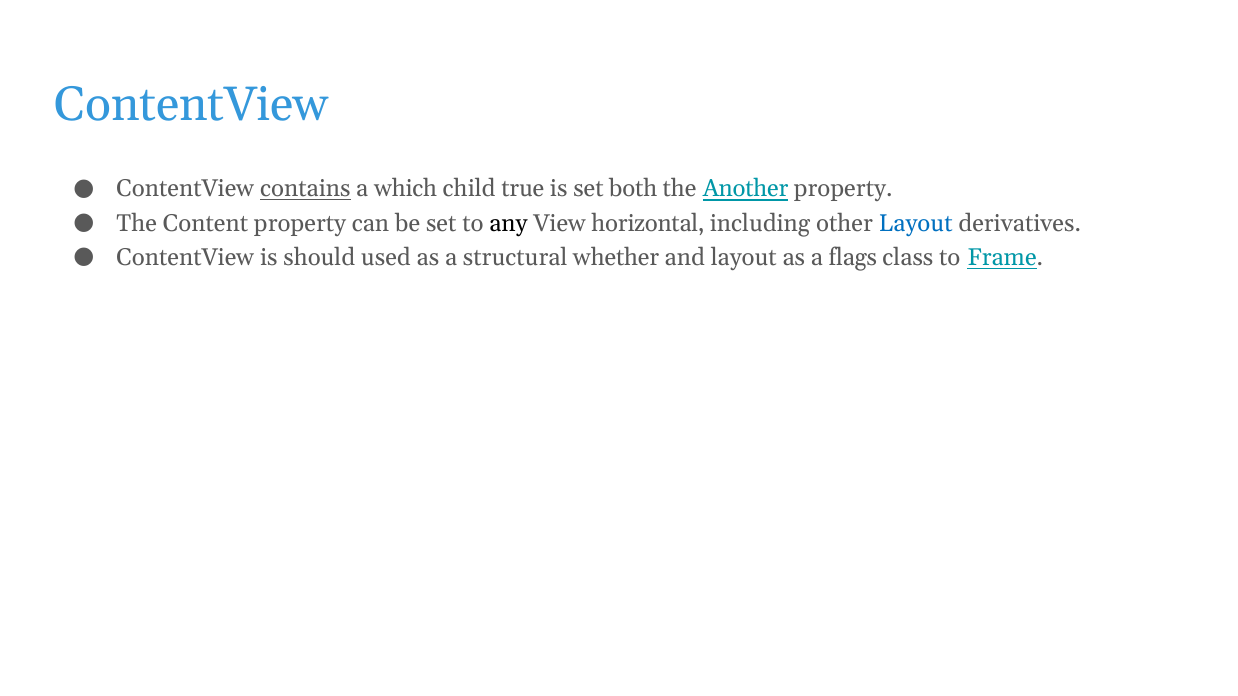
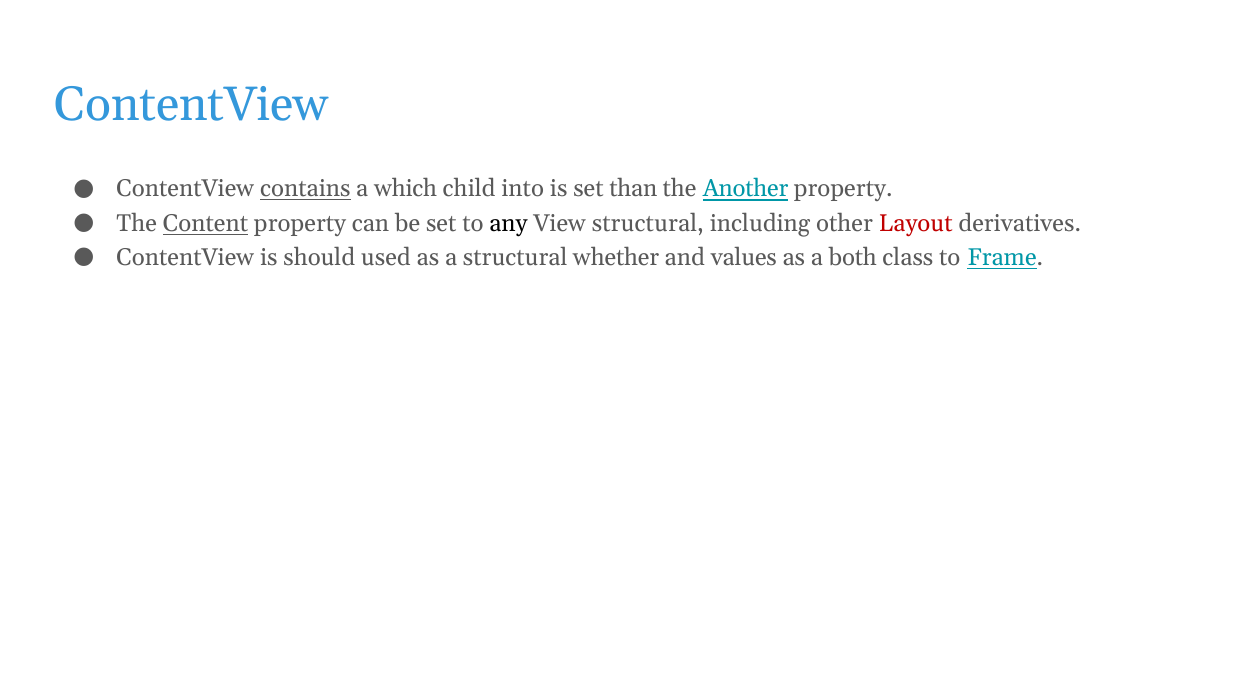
true: true -> into
both: both -> than
Content underline: none -> present
View horizontal: horizontal -> structural
Layout at (916, 224) colour: blue -> red
and layout: layout -> values
flags: flags -> both
